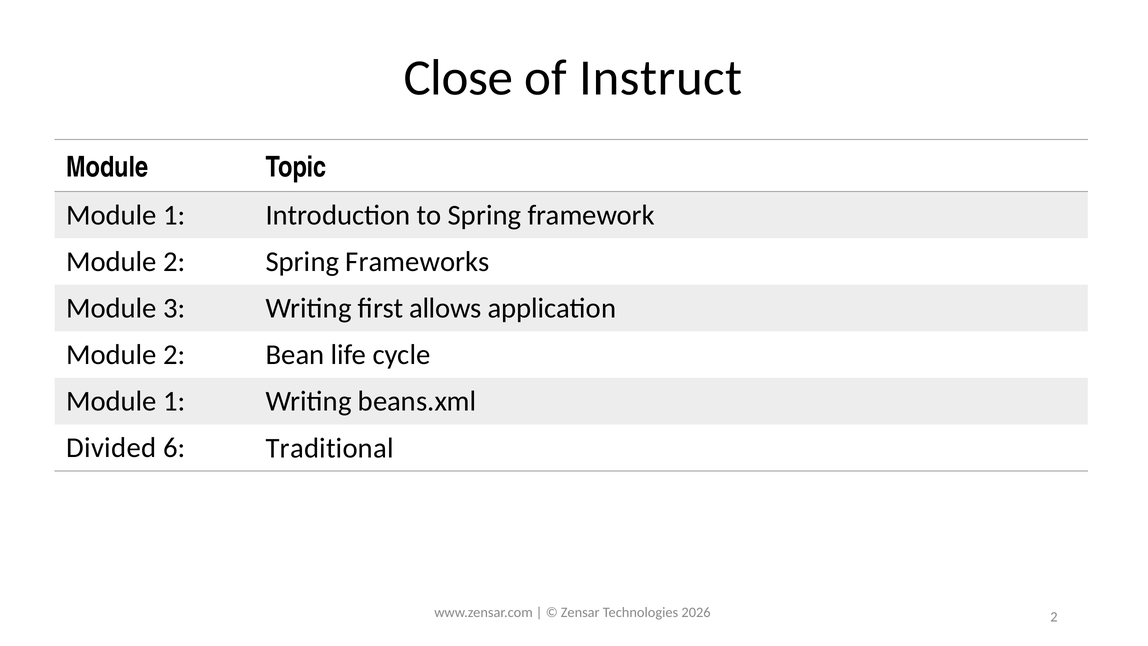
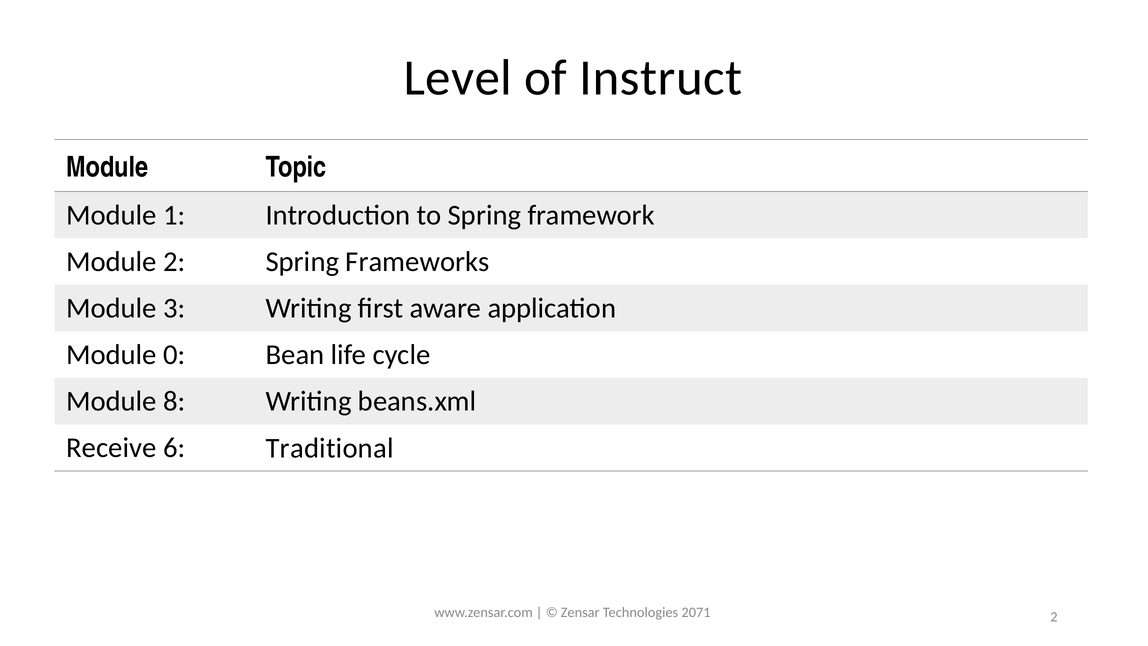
Close: Close -> Level
allows: allows -> aware
2 at (174, 355): 2 -> 0
1 at (174, 401): 1 -> 8
Divided: Divided -> Receive
2026: 2026 -> 2071
